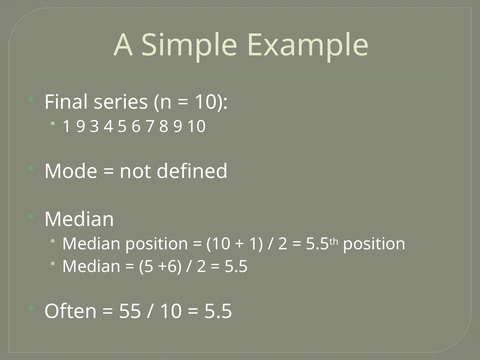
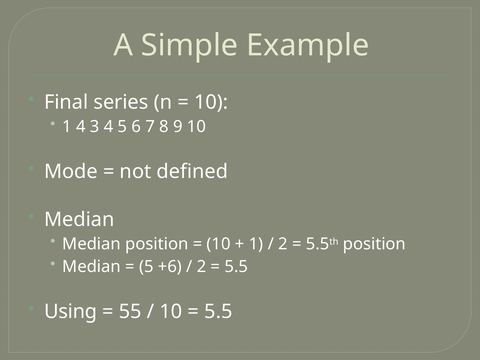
1 9: 9 -> 4
Often: Often -> Using
